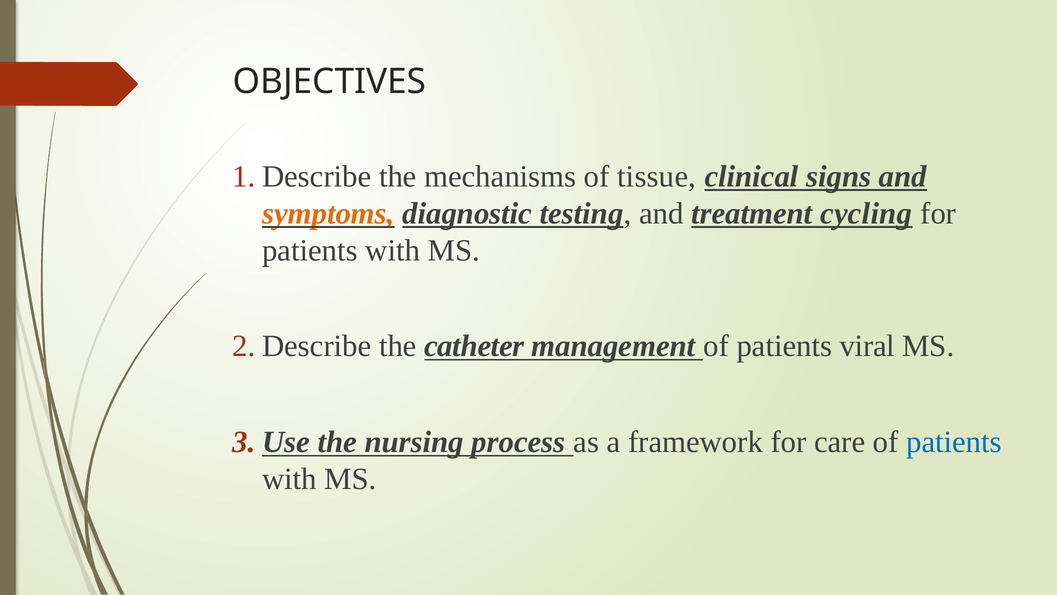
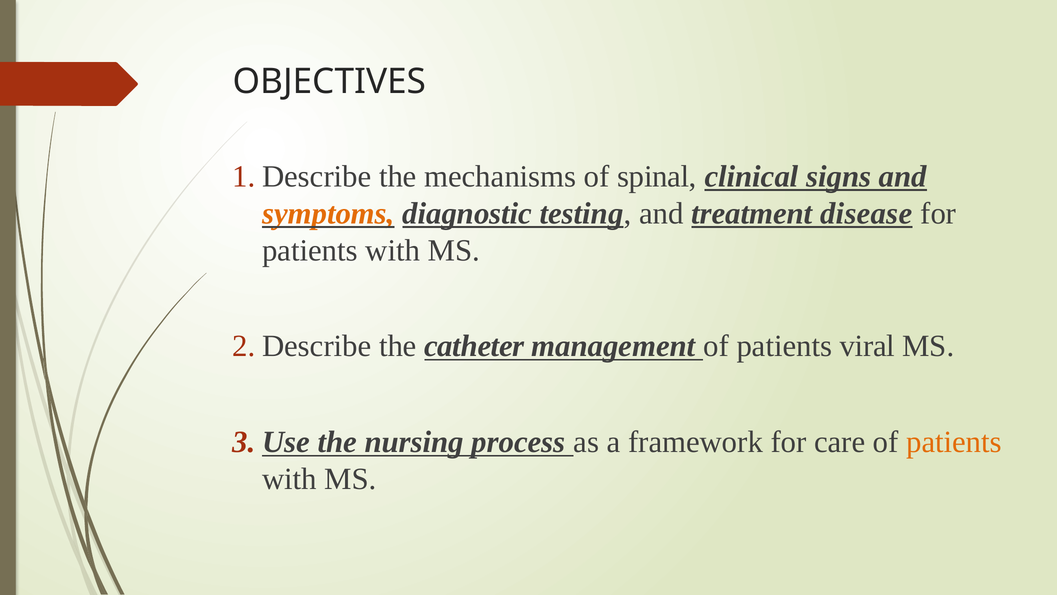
tissue: tissue -> spinal
cycling: cycling -> disease
patients at (954, 442) colour: blue -> orange
